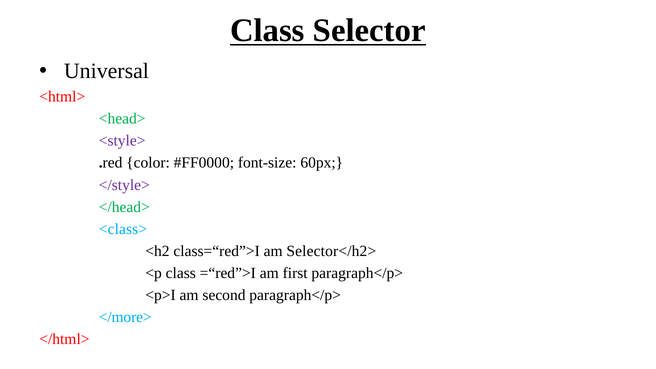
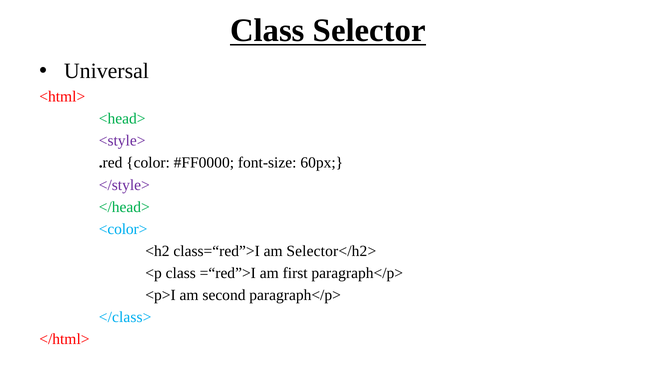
<class>: <class> -> <color>
</more>: </more> -> </class>
